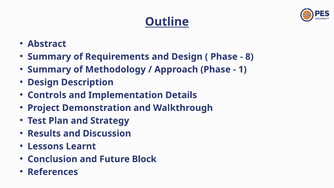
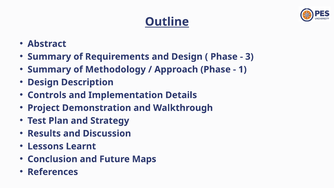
8: 8 -> 3
Block: Block -> Maps
